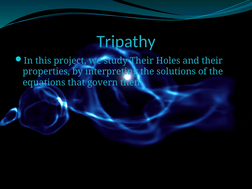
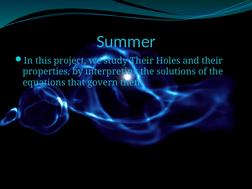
Tripathy: Tripathy -> Summer
